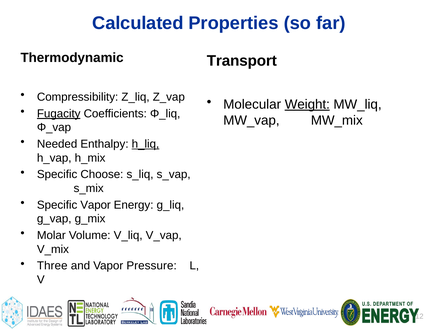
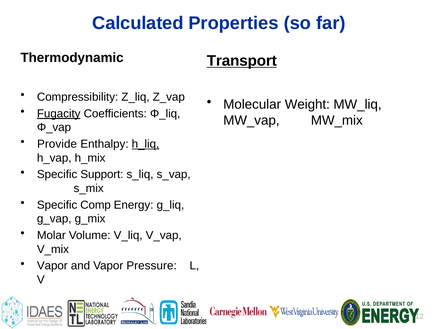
Transport underline: none -> present
Weight underline: present -> none
Needed: Needed -> Provide
Choose: Choose -> Support
Specific Vapor: Vapor -> Comp
Three at (52, 265): Three -> Vapor
